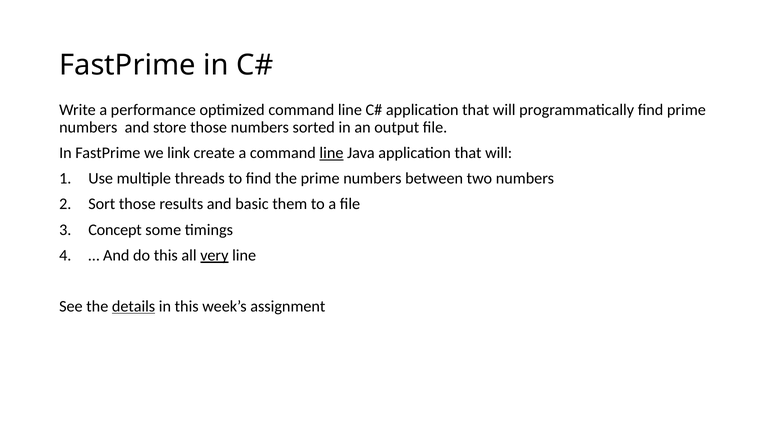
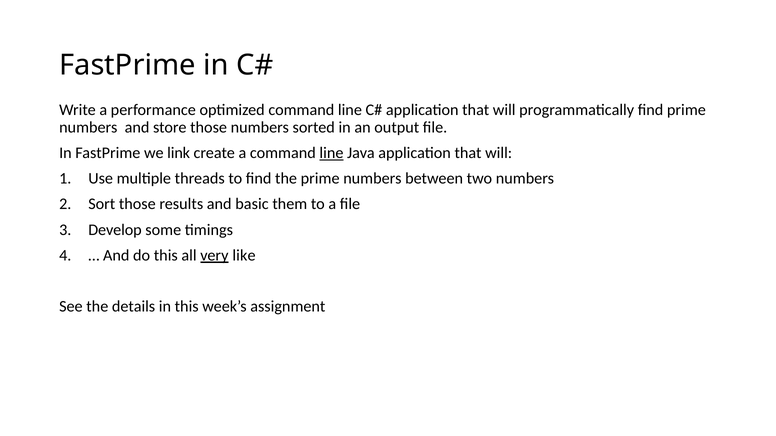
Concept: Concept -> Develop
very line: line -> like
details underline: present -> none
